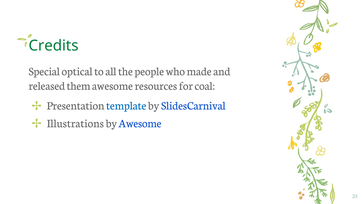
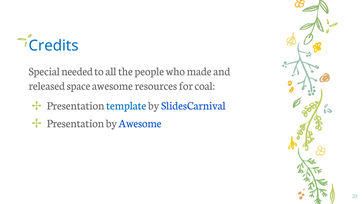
Credits colour: green -> blue
optical: optical -> needed
them: them -> space
Illustrations at (75, 123): Illustrations -> Presentation
